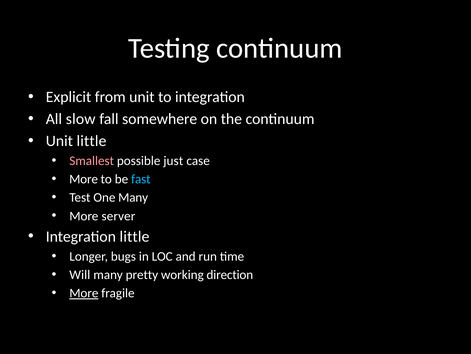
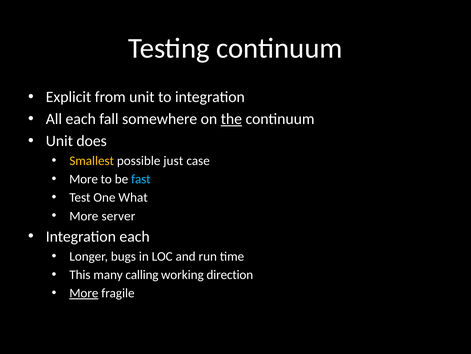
All slow: slow -> each
the underline: none -> present
Unit little: little -> does
Smallest colour: pink -> yellow
One Many: Many -> What
Integration little: little -> each
Will: Will -> This
pretty: pretty -> calling
